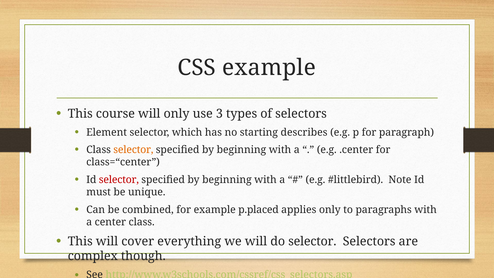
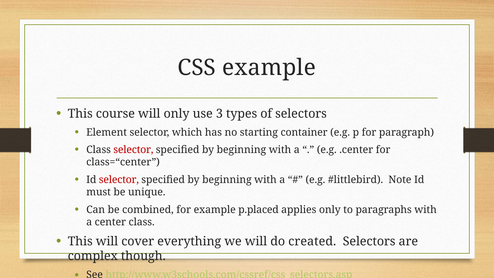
describes: describes -> container
selector at (133, 150) colour: orange -> red
do selector: selector -> created
